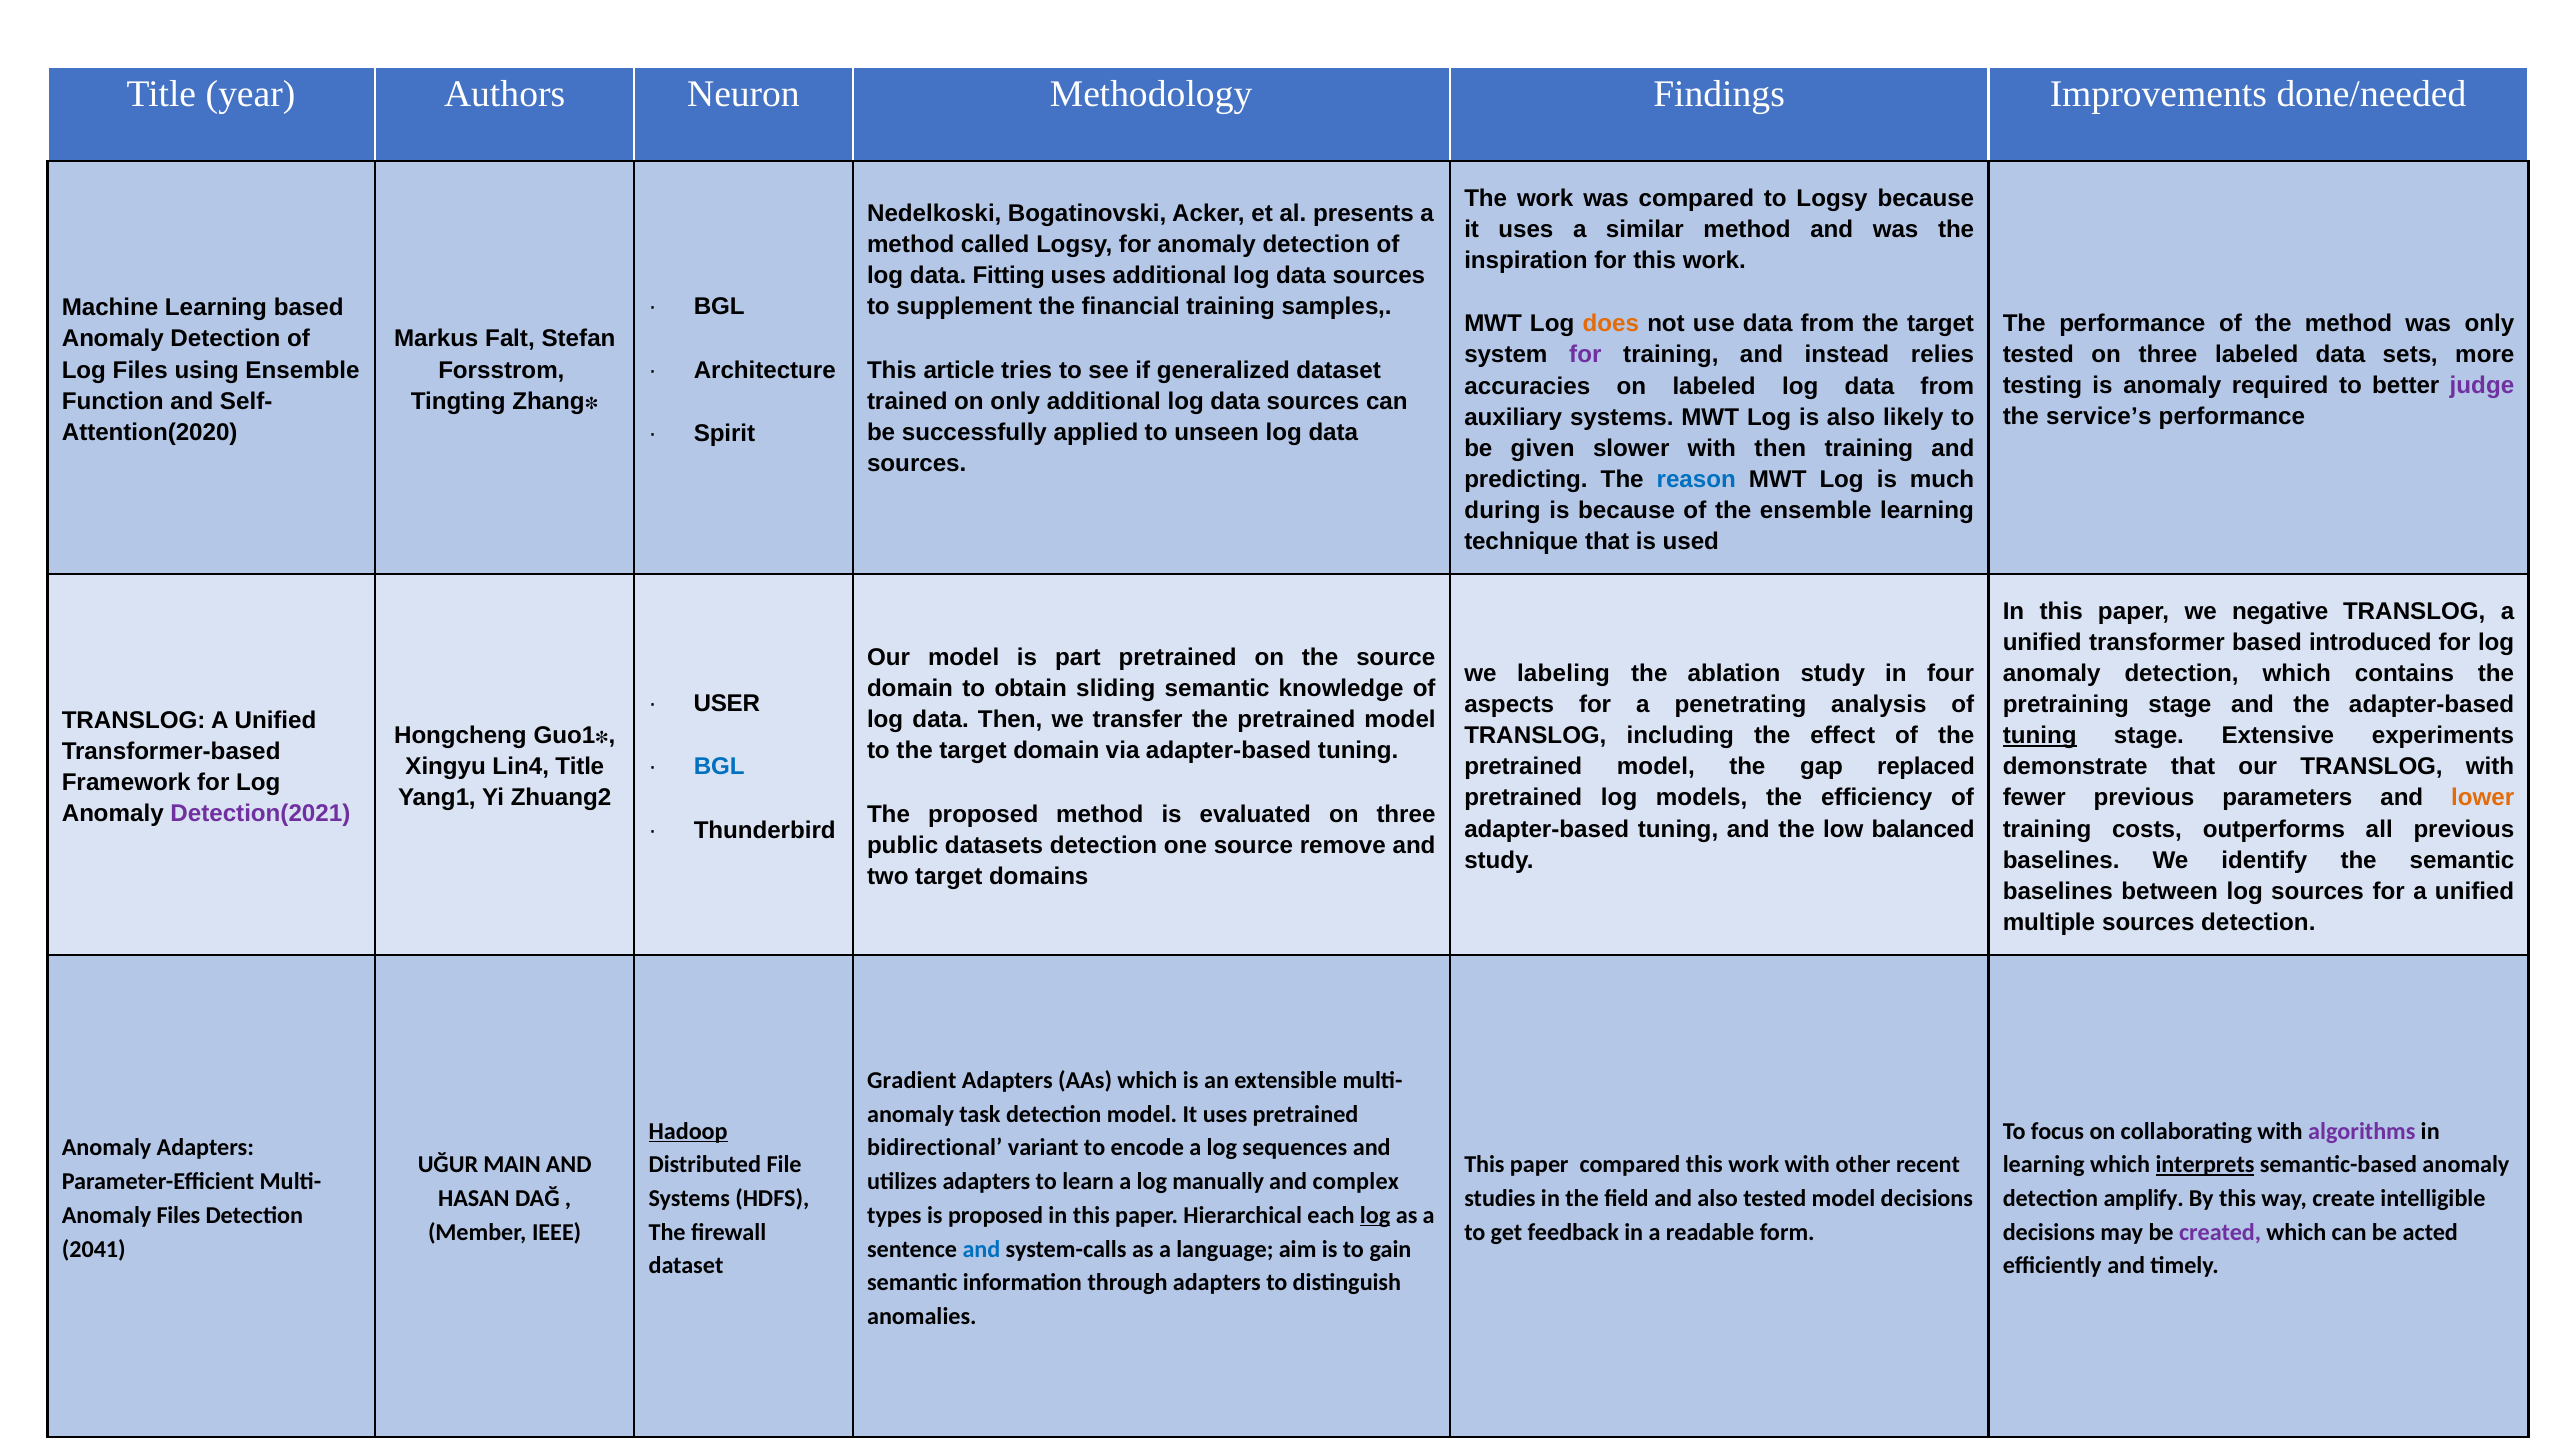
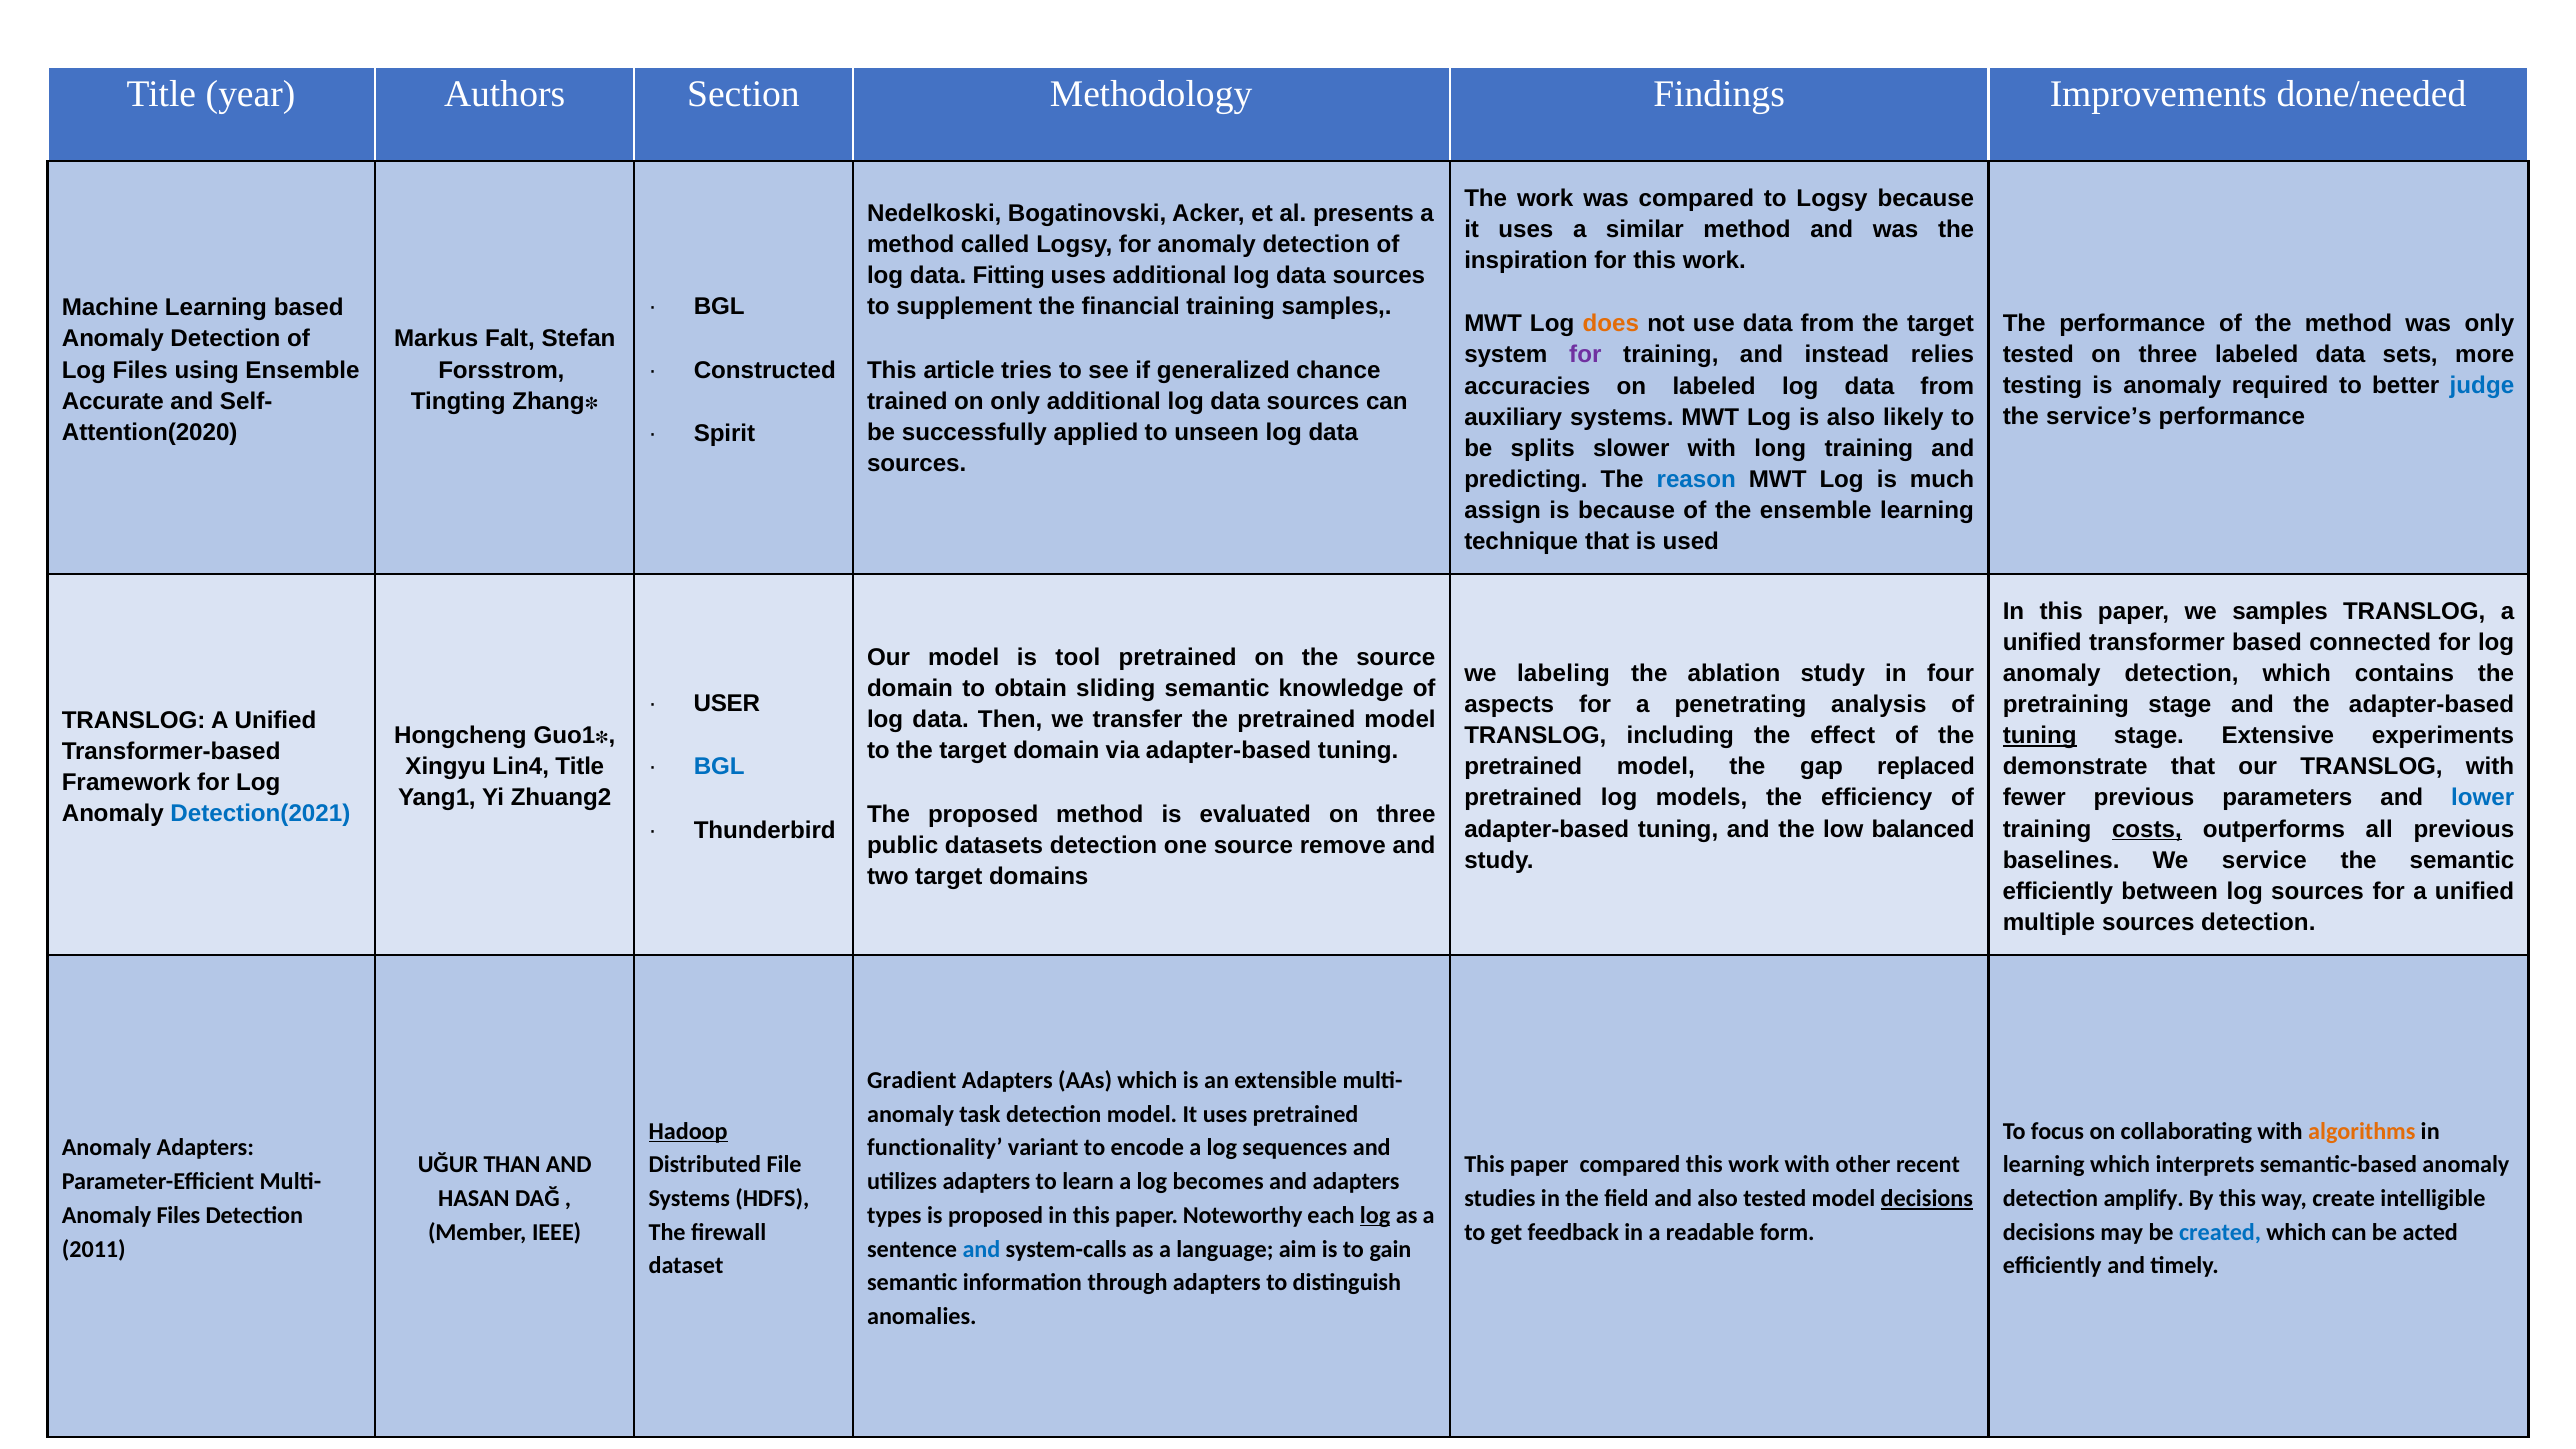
Neuron: Neuron -> Section
Architecture: Architecture -> Constructed
generalized dataset: dataset -> chance
judge colour: purple -> blue
Function: Function -> Accurate
given: given -> splits
with then: then -> long
during: during -> assign
we negative: negative -> samples
introduced: introduced -> connected
part: part -> tool
lower colour: orange -> blue
Detection(2021 colour: purple -> blue
costs underline: none -> present
identify: identify -> service
baselines at (2058, 891): baselines -> efficiently
algorithms colour: purple -> orange
bidirectional: bidirectional -> functionality
MAIN: MAIN -> THAN
interprets underline: present -> none
manually: manually -> becomes
and complex: complex -> adapters
decisions at (1927, 1198) underline: none -> present
Hierarchical: Hierarchical -> Noteworthy
created colour: purple -> blue
2041: 2041 -> 2011
